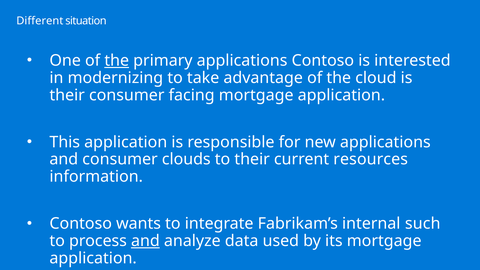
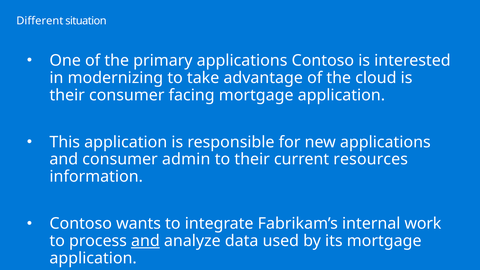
the at (117, 60) underline: present -> none
clouds: clouds -> admin
such: such -> work
